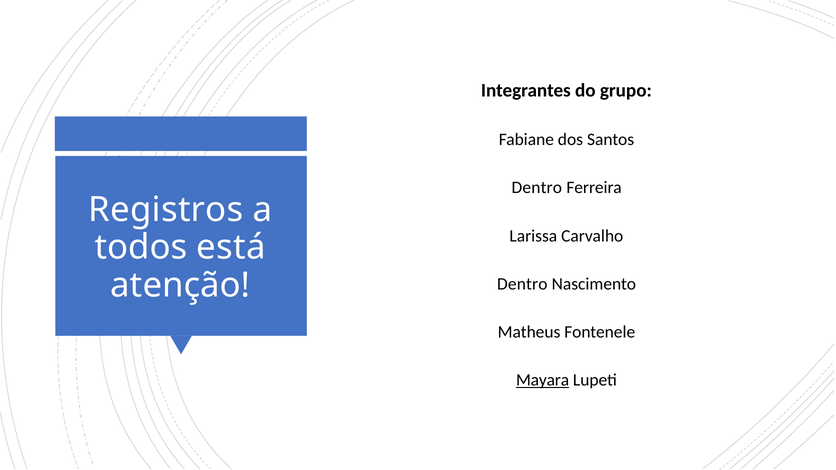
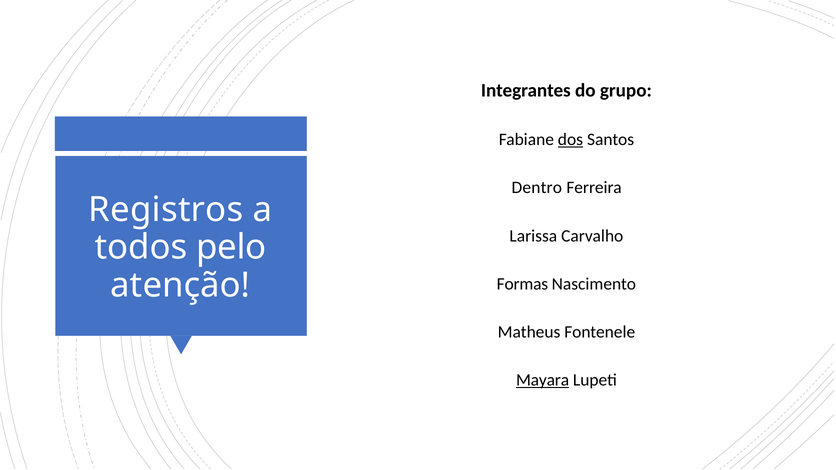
dos underline: none -> present
está: está -> pelo
Dentro at (522, 284): Dentro -> Formas
